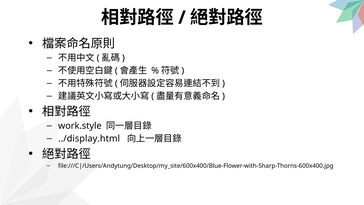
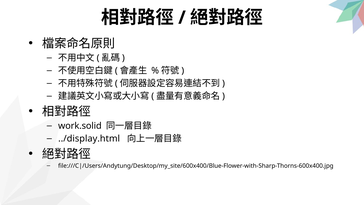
work.style: work.style -> work.solid
